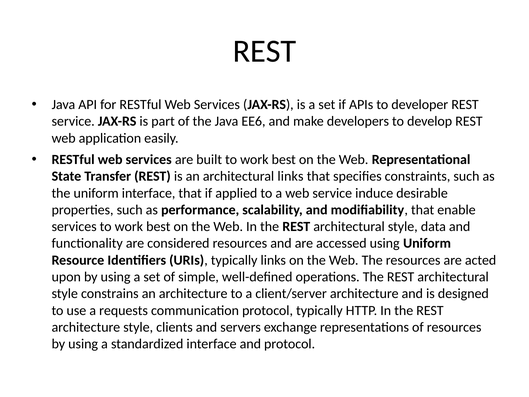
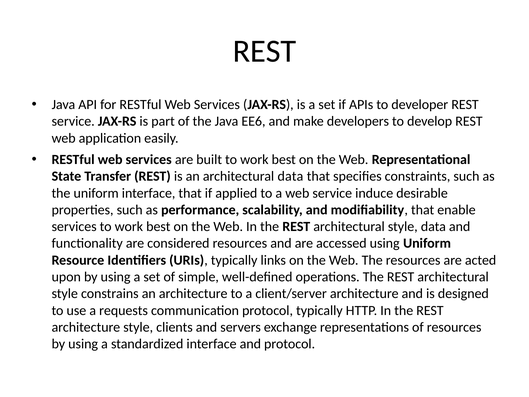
architectural links: links -> data
